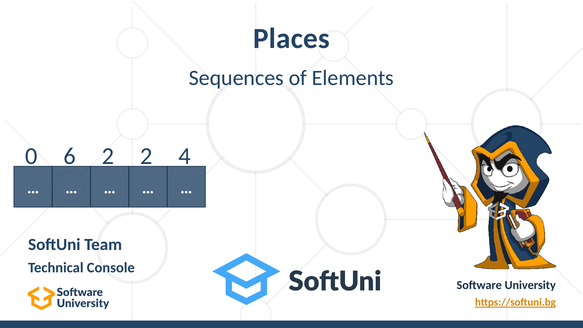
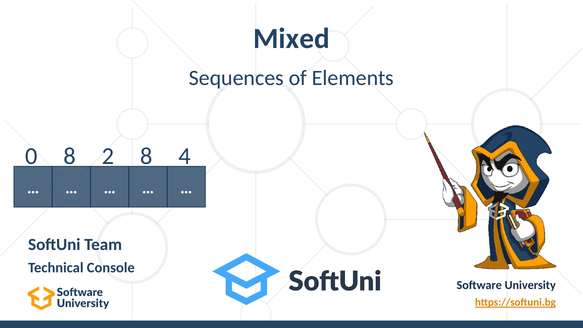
Places: Places -> Mixed
0 6: 6 -> 8
2 2: 2 -> 8
